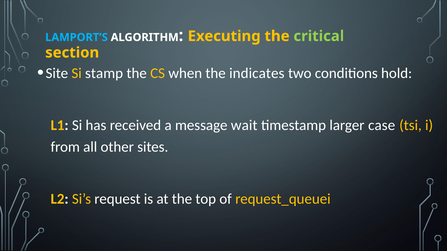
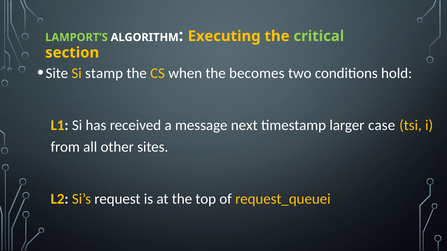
LAMPORT’S colour: light blue -> light green
indicates: indicates -> becomes
wait: wait -> next
